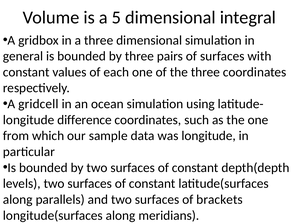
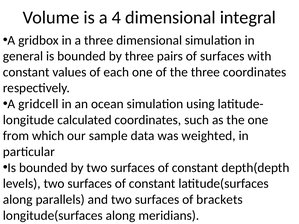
5: 5 -> 4
difference: difference -> calculated
was longitude: longitude -> weighted
